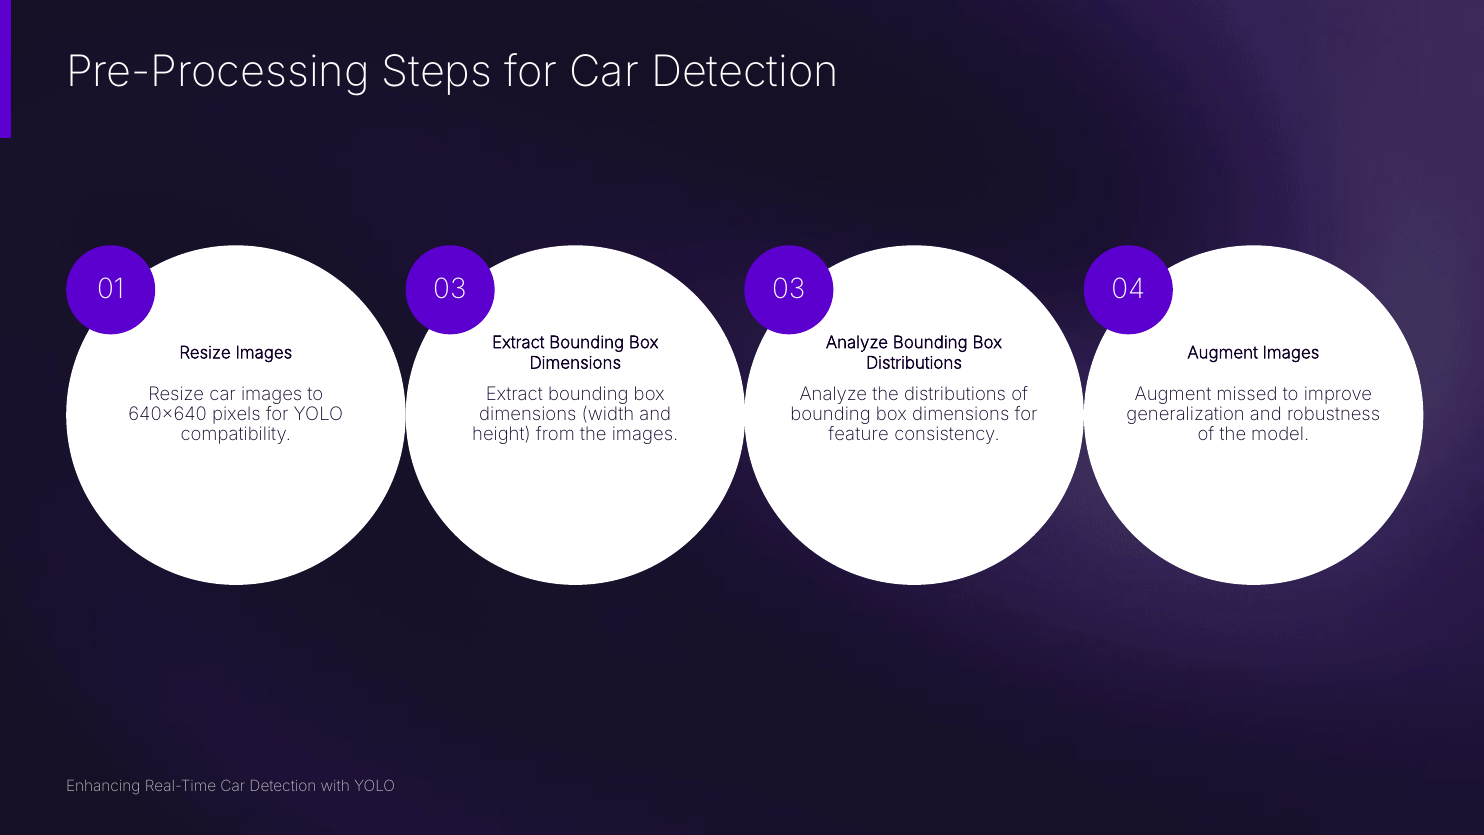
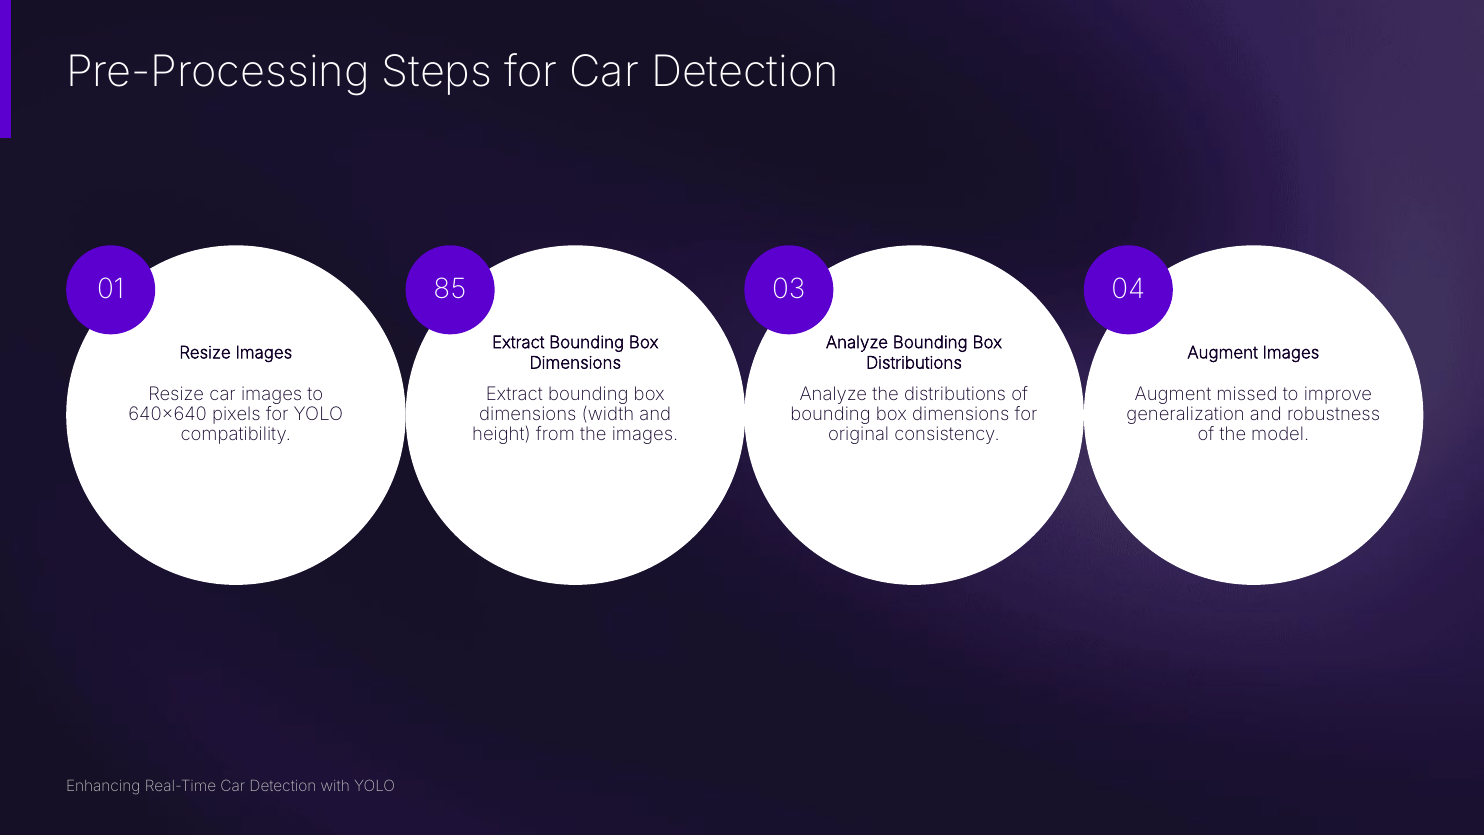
01 03: 03 -> 85
feature: feature -> original
